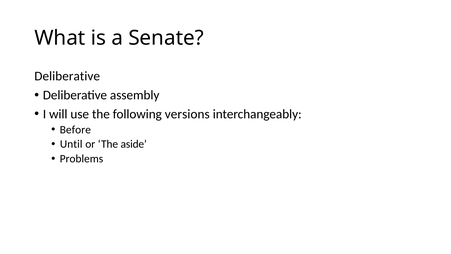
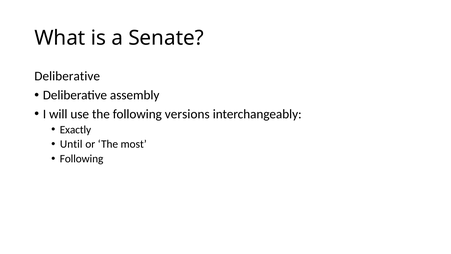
Before: Before -> Exactly
aside: aside -> most
Problems at (81, 159): Problems -> Following
